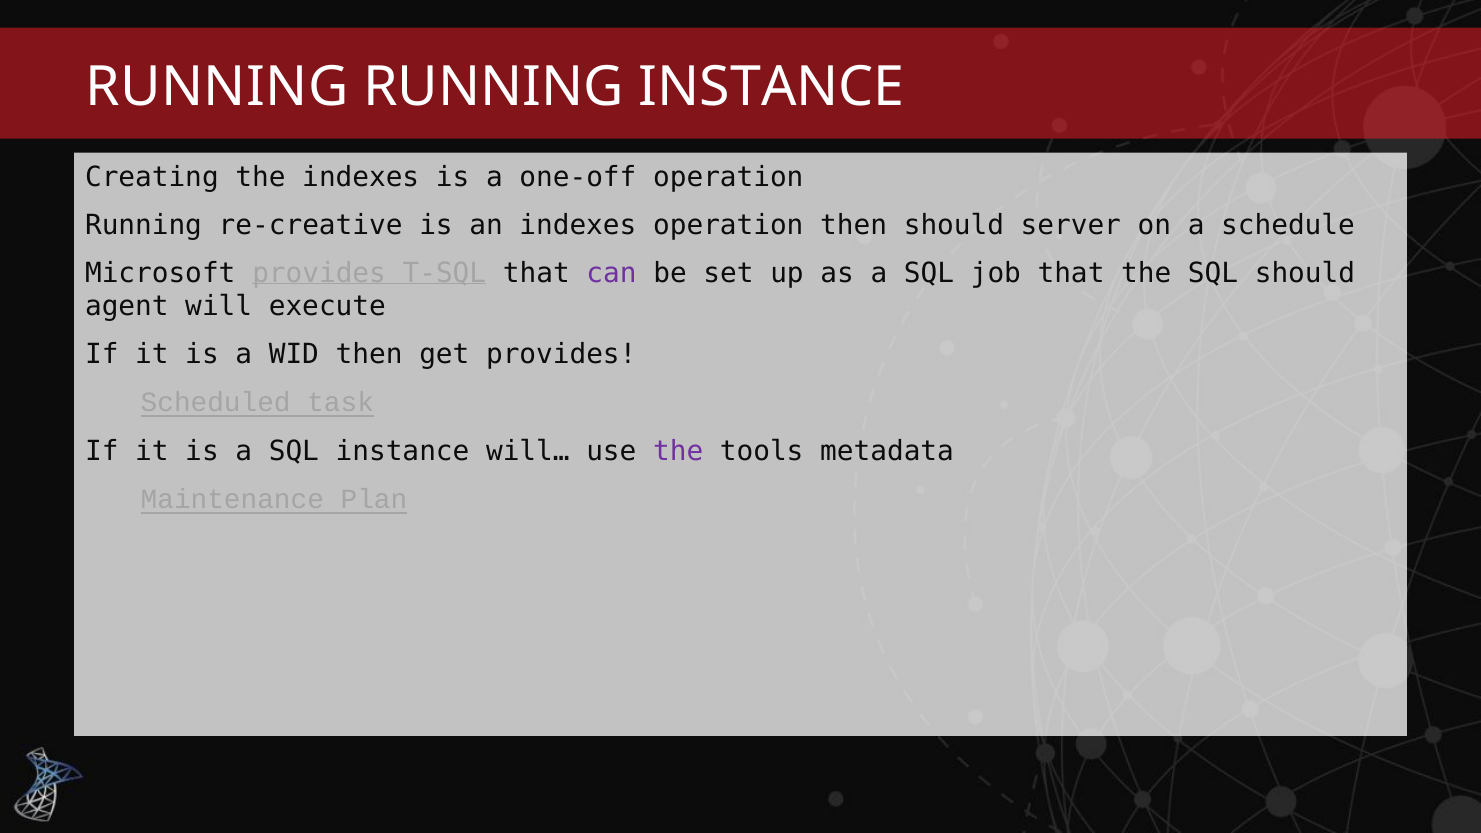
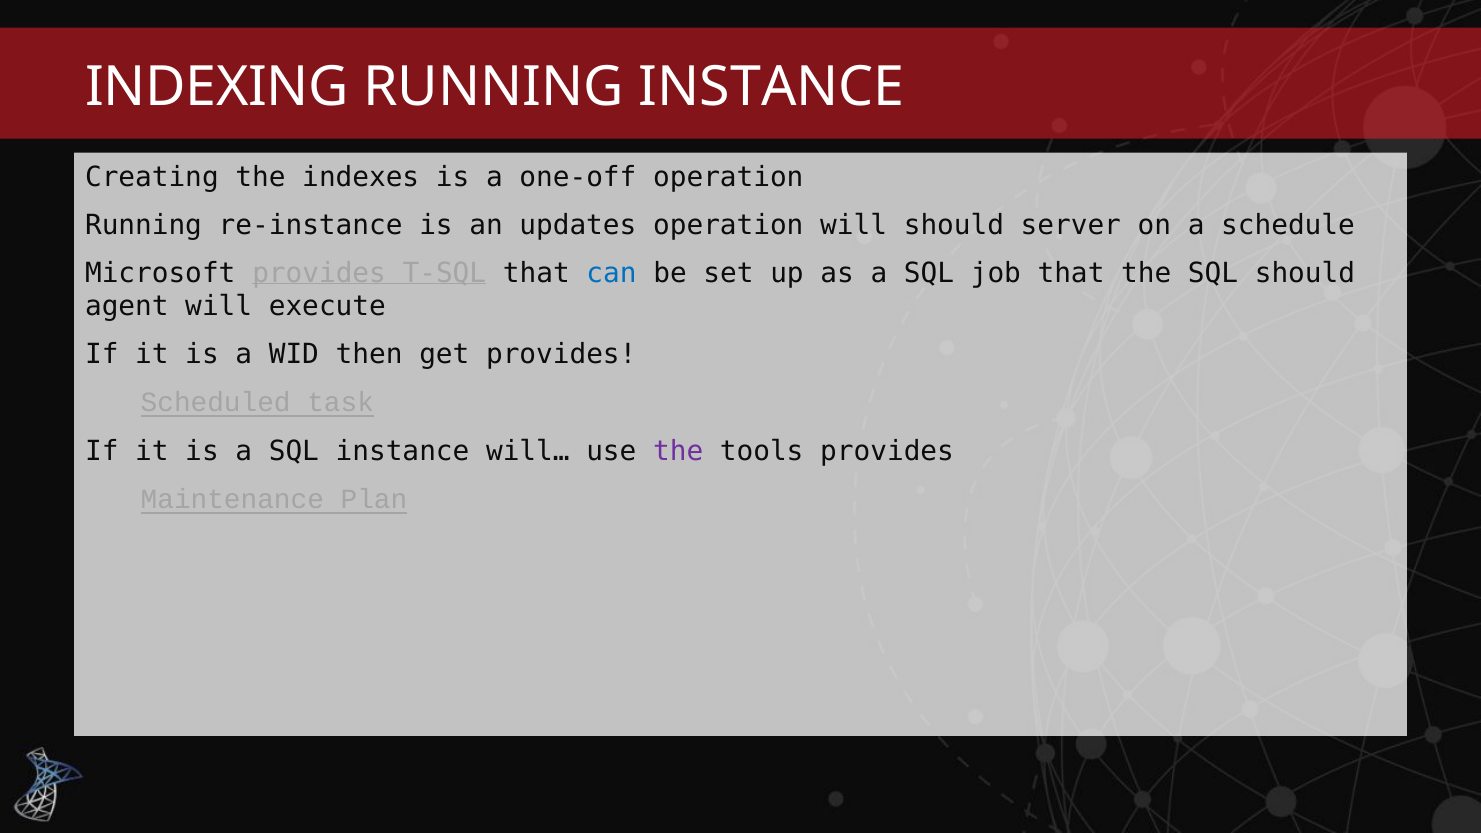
RUNNING at (217, 87): RUNNING -> INDEXING
re-creative: re-creative -> re-instance
an indexes: indexes -> updates
operation then: then -> will
can colour: purple -> blue
tools metadata: metadata -> provides
